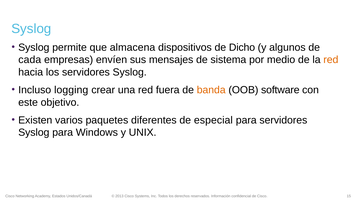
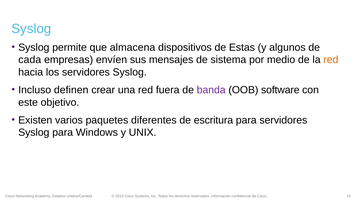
Dicho: Dicho -> Estas
logging: logging -> definen
banda colour: orange -> purple
especial: especial -> escritura
